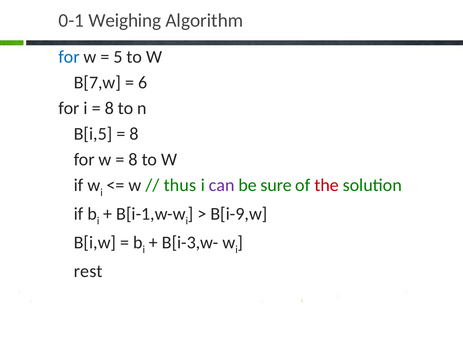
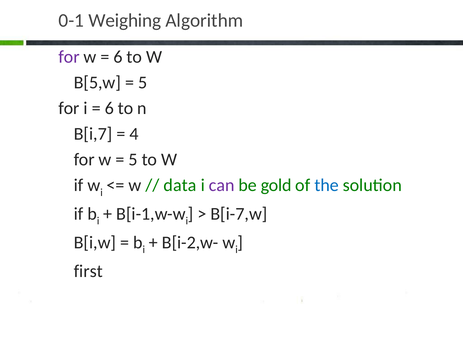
for at (69, 57) colour: blue -> purple
5 at (118, 57): 5 -> 6
B[7,w: B[7,w -> B[5,w
6 at (143, 83): 6 -> 5
8 at (109, 108): 8 -> 6
B[i,5: B[i,5 -> B[i,7
8 at (134, 134): 8 -> 4
8 at (133, 160): 8 -> 5
thus: thus -> data
sure: sure -> gold
the colour: red -> blue
B[i-9,w: B[i-9,w -> B[i-7,w
B[i-3,w-: B[i-3,w- -> B[i-2,w-
rest: rest -> first
